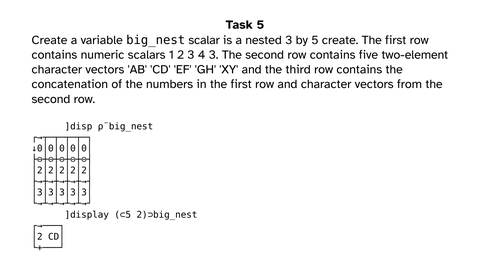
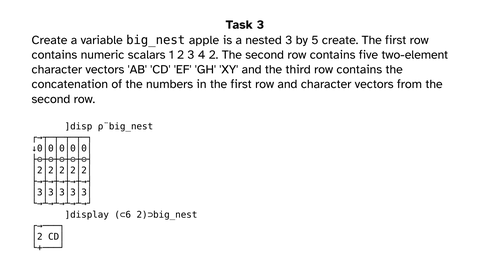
Task 5: 5 -> 3
scalar: scalar -> apple
4 3: 3 -> 2
⊂5: ⊂5 -> ⊂6
